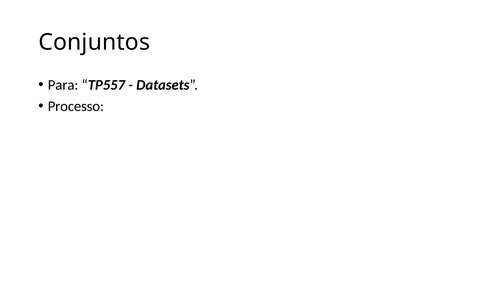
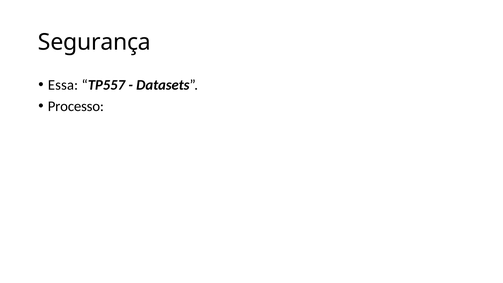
Conjuntos: Conjuntos -> Segurança
Para: Para -> Essa
